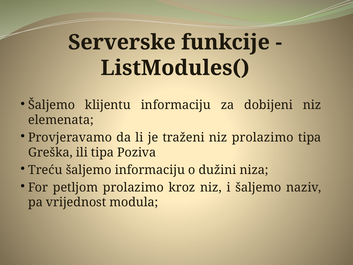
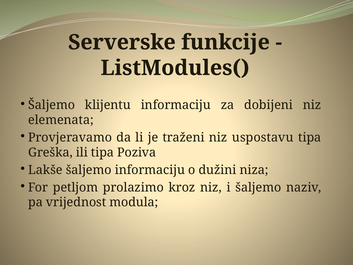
niz prolazimo: prolazimo -> uspostavu
Treću: Treću -> Lakše
